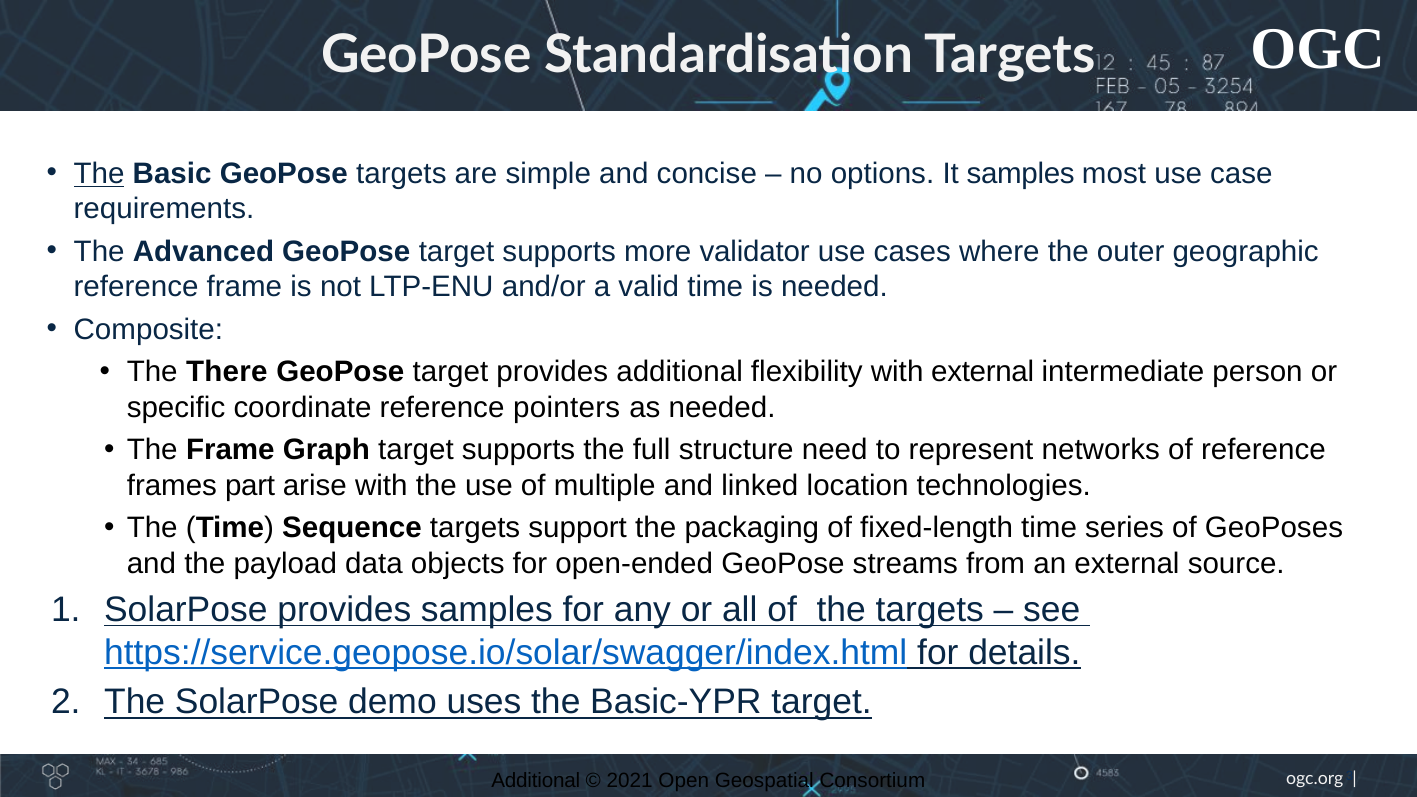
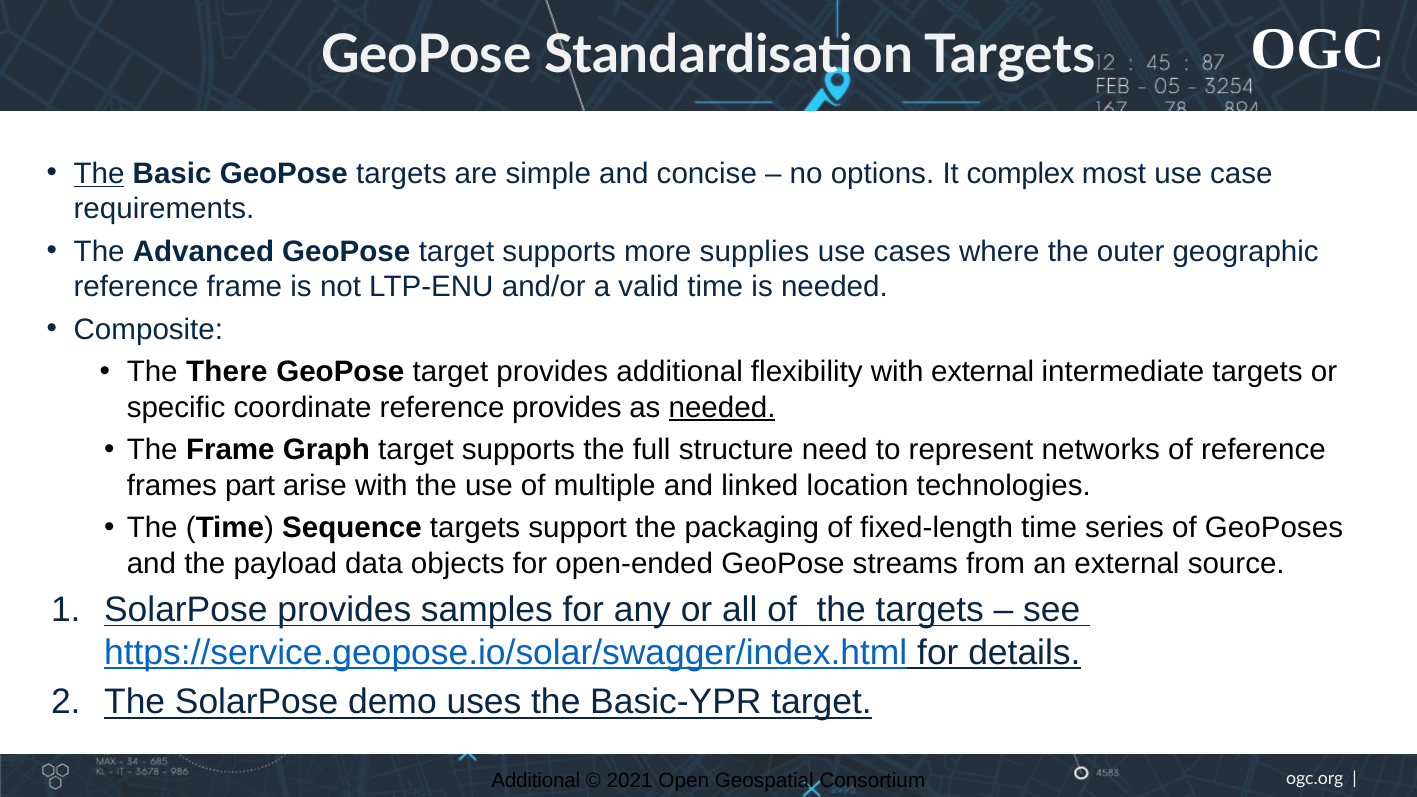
It samples: samples -> complex
validator: validator -> supplies
intermediate person: person -> targets
reference pointers: pointers -> provides
needed at (722, 408) underline: none -> present
